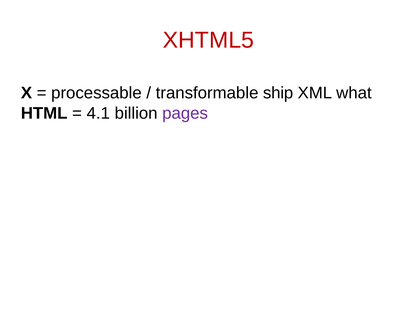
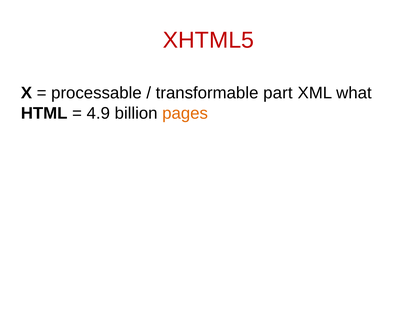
ship: ship -> part
4.1: 4.1 -> 4.9
pages colour: purple -> orange
